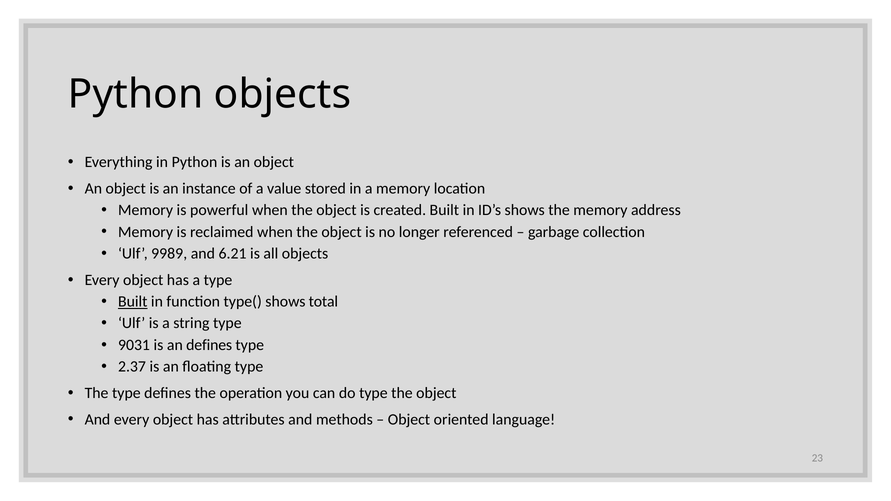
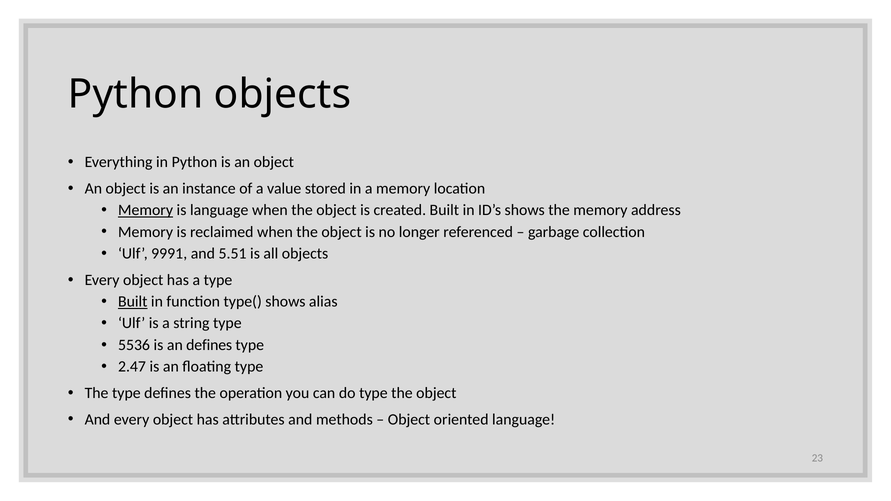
Memory at (146, 210) underline: none -> present
is powerful: powerful -> language
9989: 9989 -> 9991
6.21: 6.21 -> 5.51
total: total -> alias
9031: 9031 -> 5536
2.37: 2.37 -> 2.47
